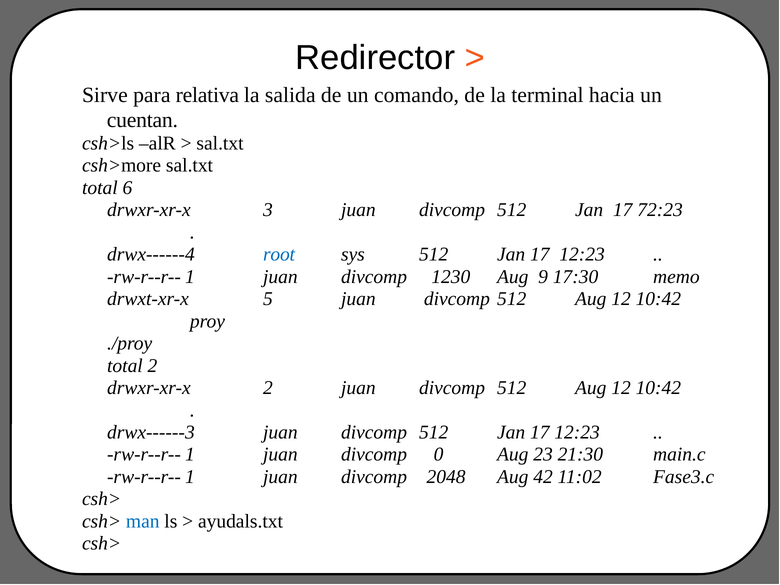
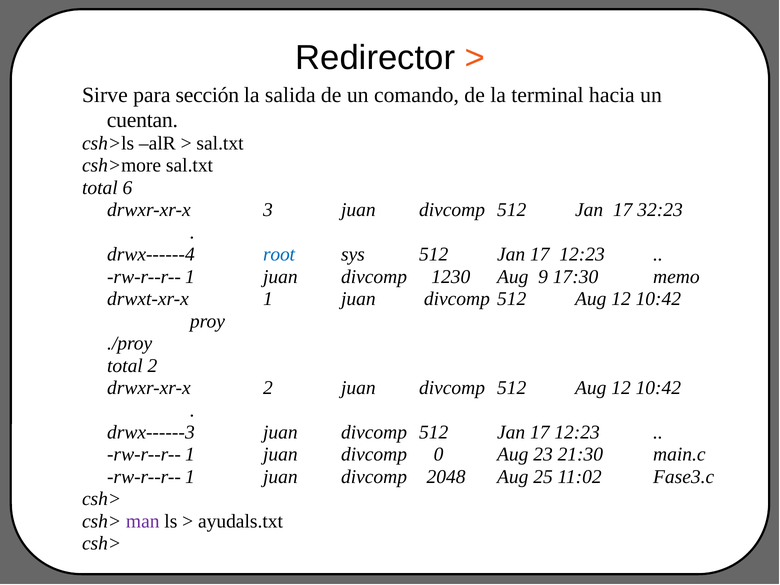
relativa: relativa -> sección
72:23: 72:23 -> 32:23
5: 5 -> 1
42: 42 -> 25
man colour: blue -> purple
